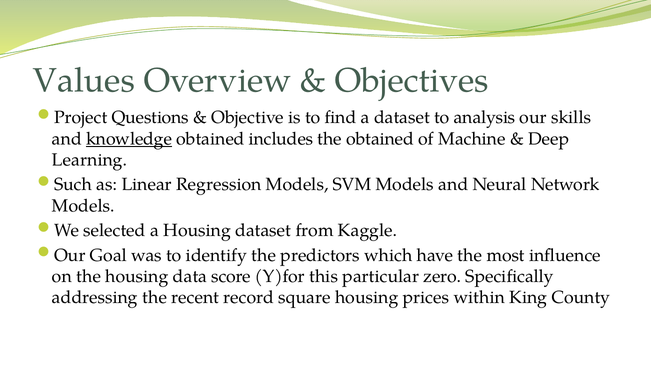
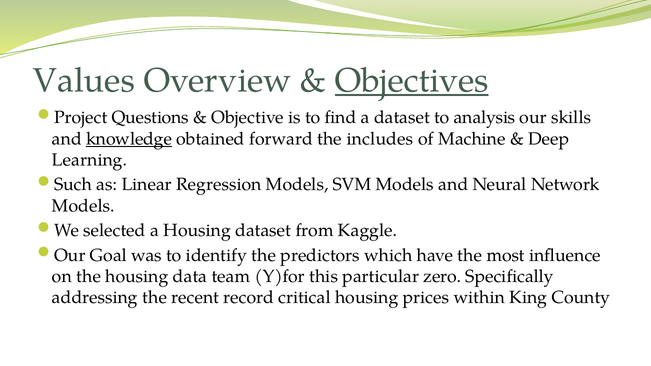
Objectives underline: none -> present
includes: includes -> forward
the obtained: obtained -> includes
score: score -> team
square: square -> critical
